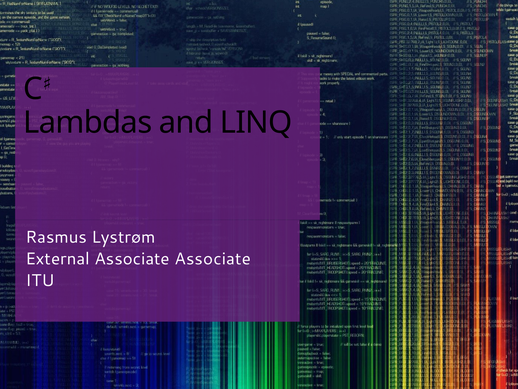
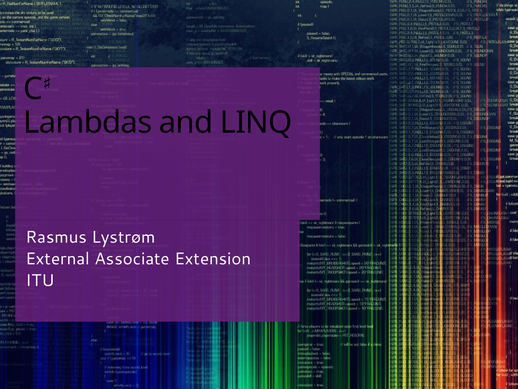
Associate Associate: Associate -> Extension
